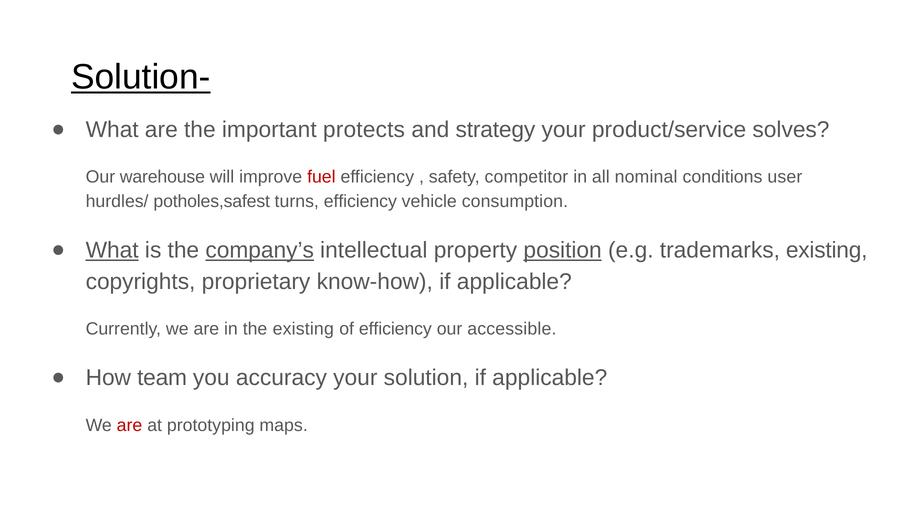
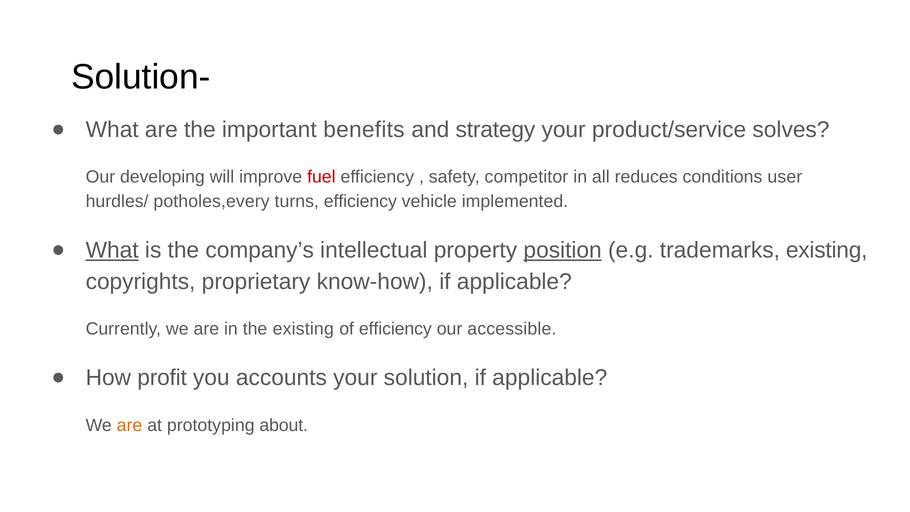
Solution- underline: present -> none
protects: protects -> benefits
warehouse: warehouse -> developing
nominal: nominal -> reduces
potholes,safest: potholes,safest -> potholes,every
consumption: consumption -> implemented
company’s underline: present -> none
team: team -> profit
accuracy: accuracy -> accounts
are at (129, 425) colour: red -> orange
maps: maps -> about
